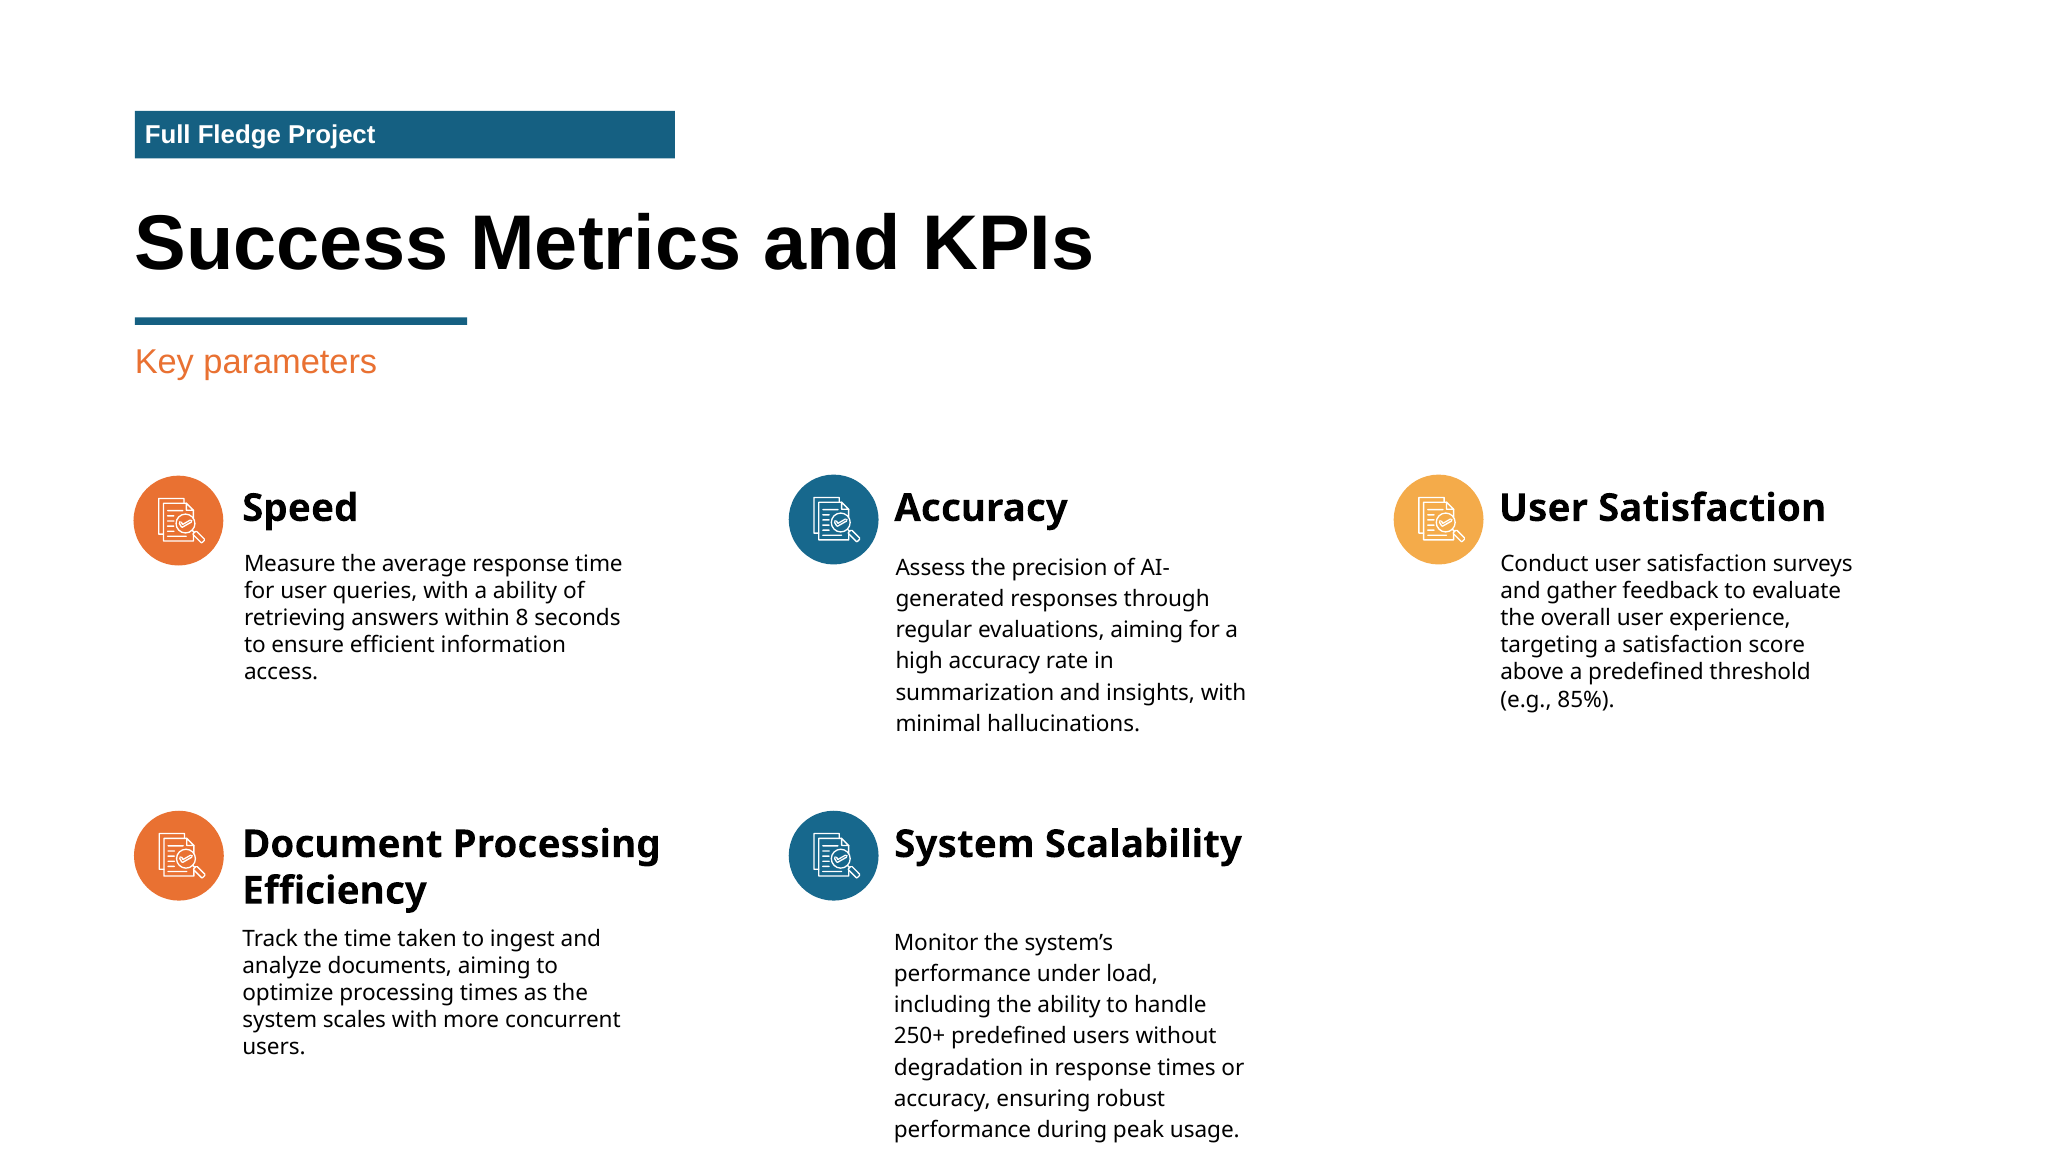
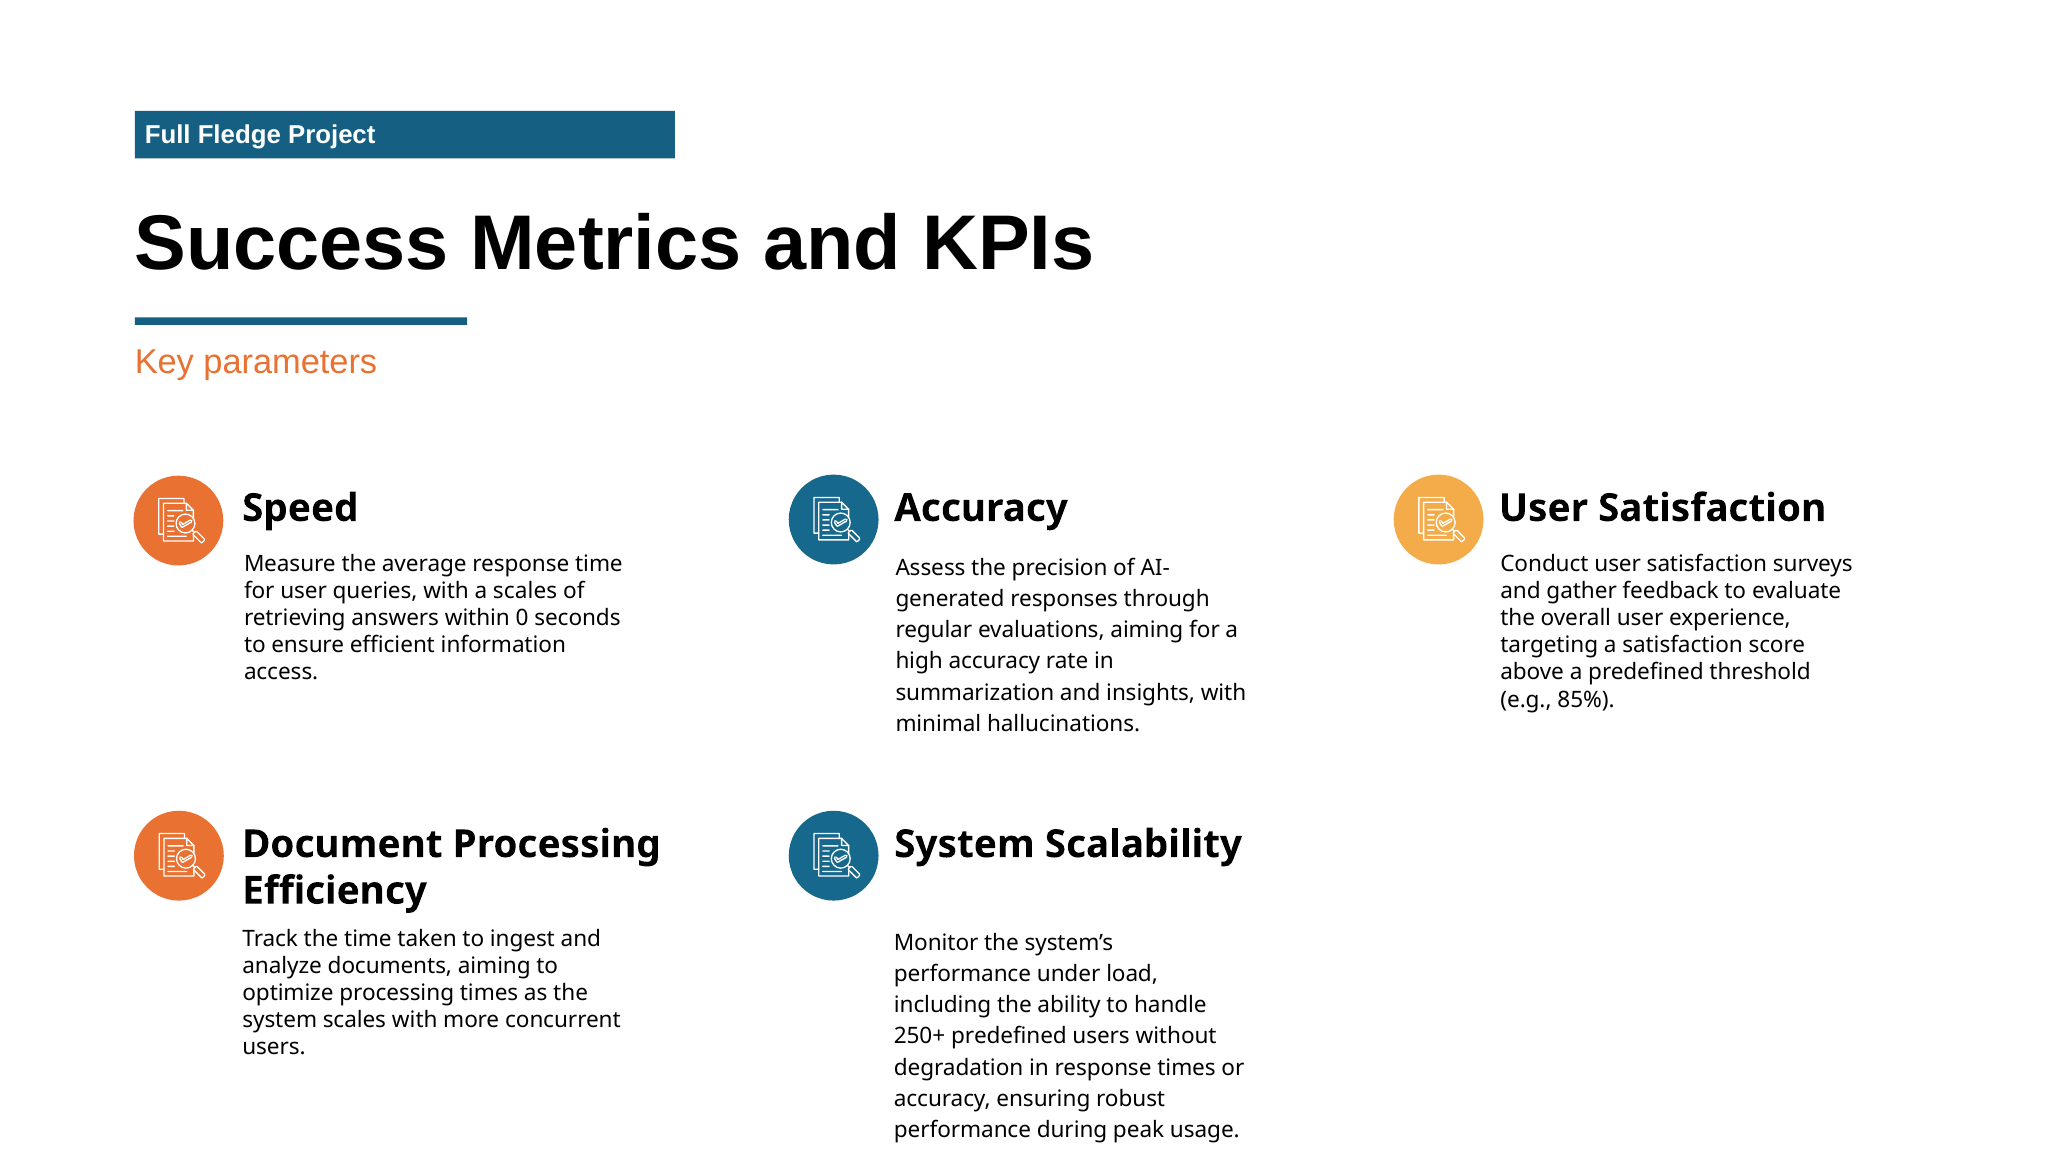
a ability: ability -> scales
8: 8 -> 0
